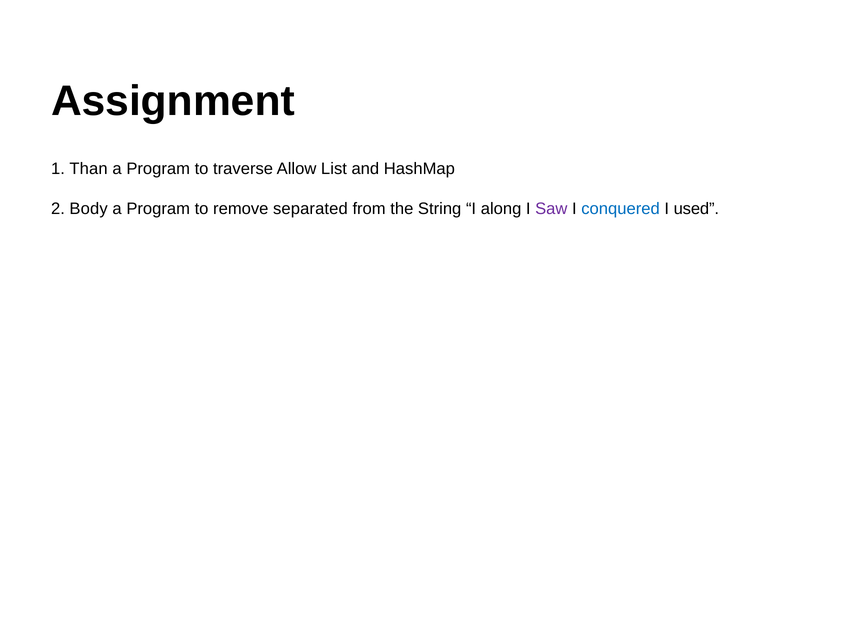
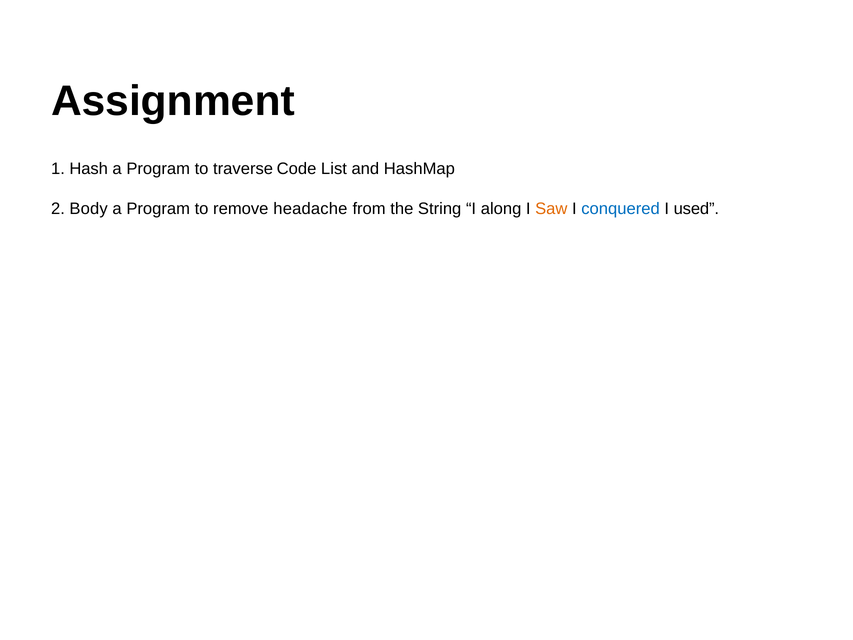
Than: Than -> Hash
Allow: Allow -> Code
separated: separated -> headache
Saw colour: purple -> orange
